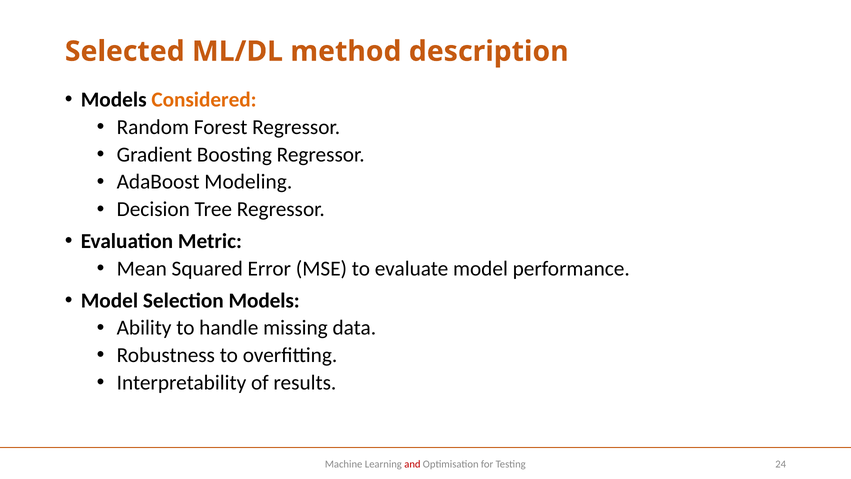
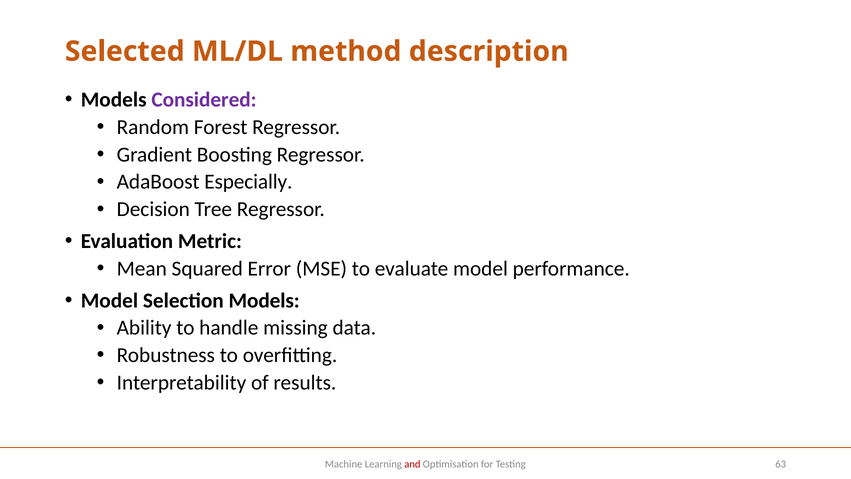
Considered colour: orange -> purple
Modeling: Modeling -> Especially
24: 24 -> 63
